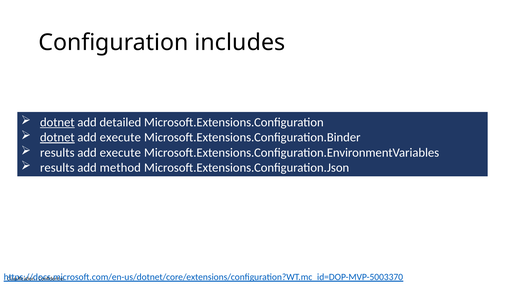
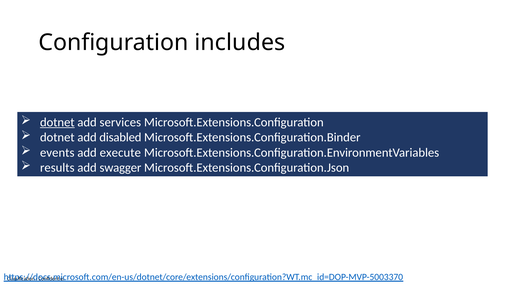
detailed: detailed -> services
dotnet at (57, 137) underline: present -> none
execute at (120, 137): execute -> disabled
results at (57, 153): results -> events
method: method -> swagger
